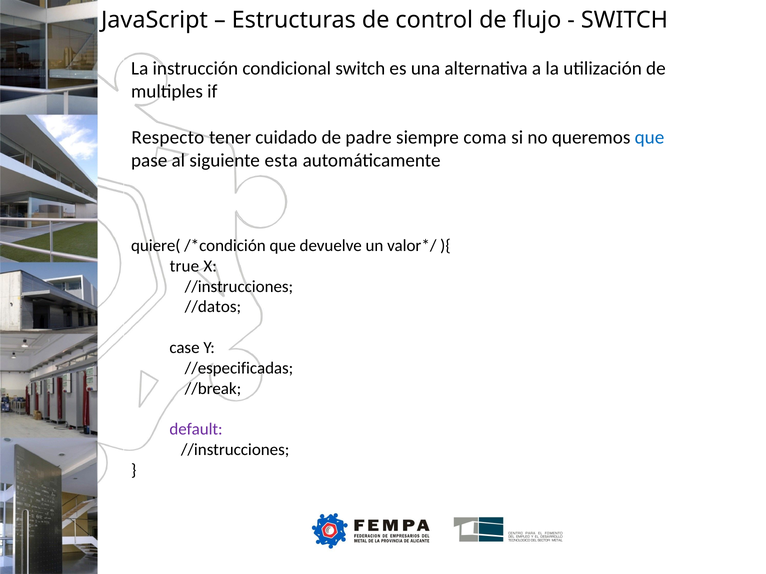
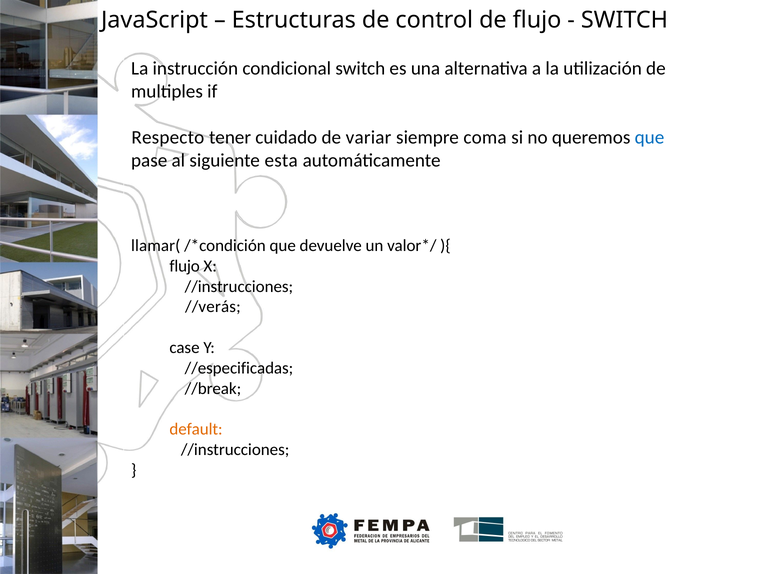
padre: padre -> variar
quiere(: quiere( -> llamar(
true at (184, 266): true -> flujo
//datos: //datos -> //verás
default colour: purple -> orange
